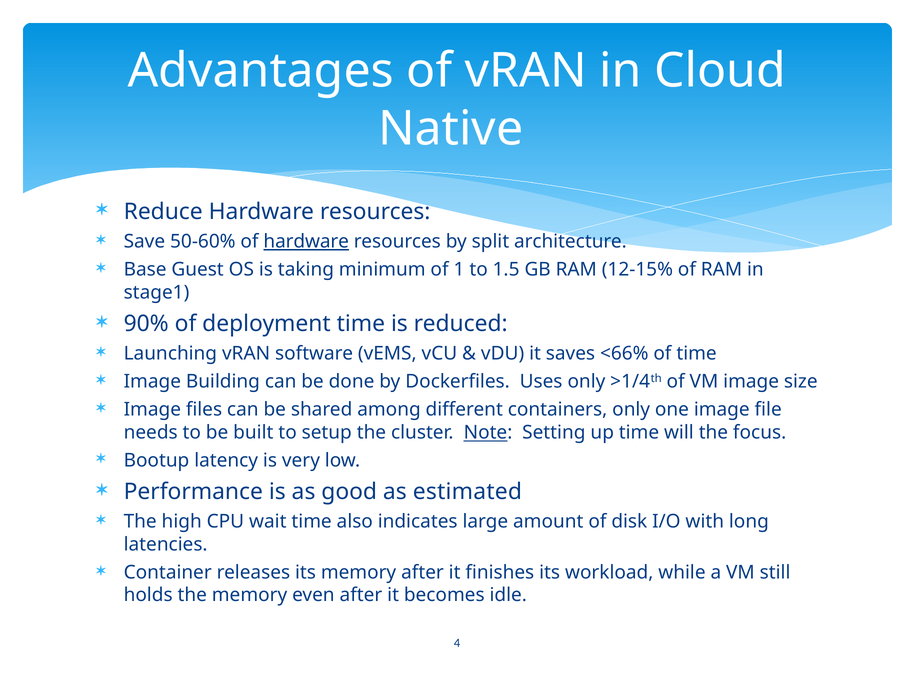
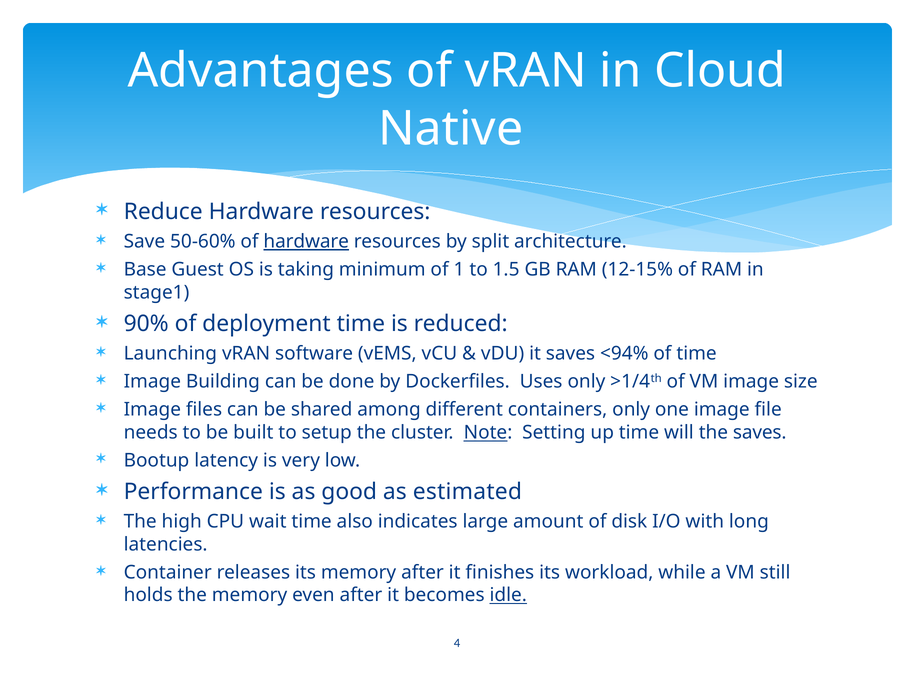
<66%: <66% -> <94%
the focus: focus -> saves
idle underline: none -> present
